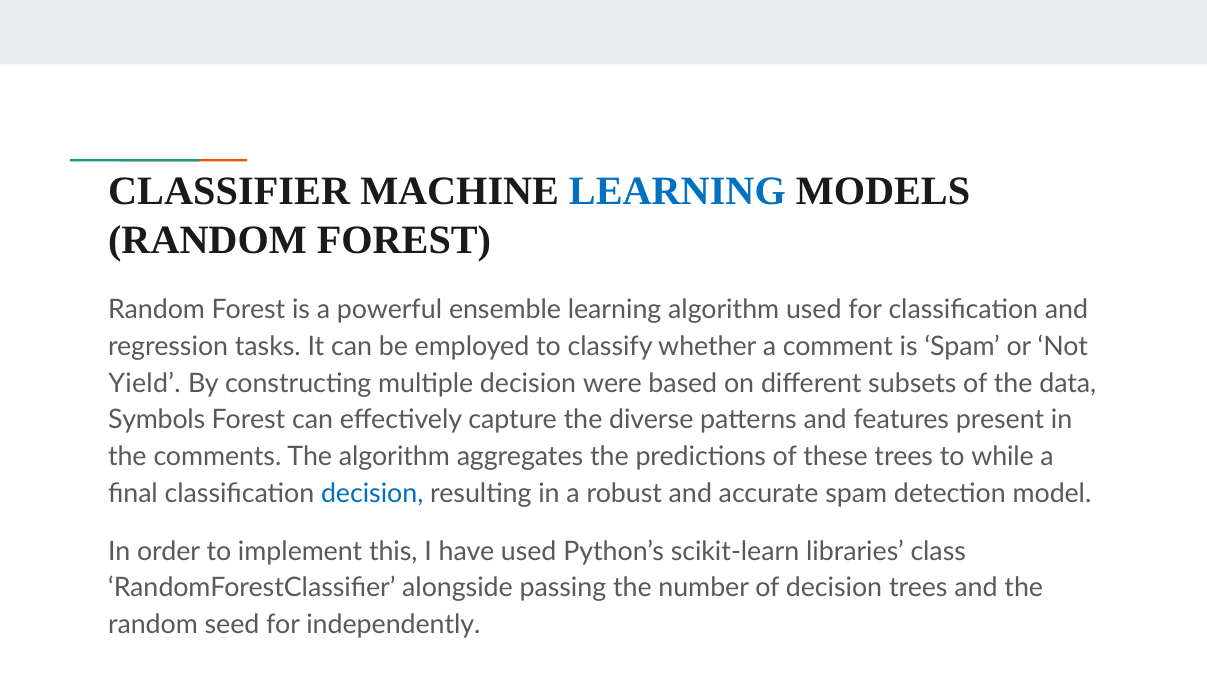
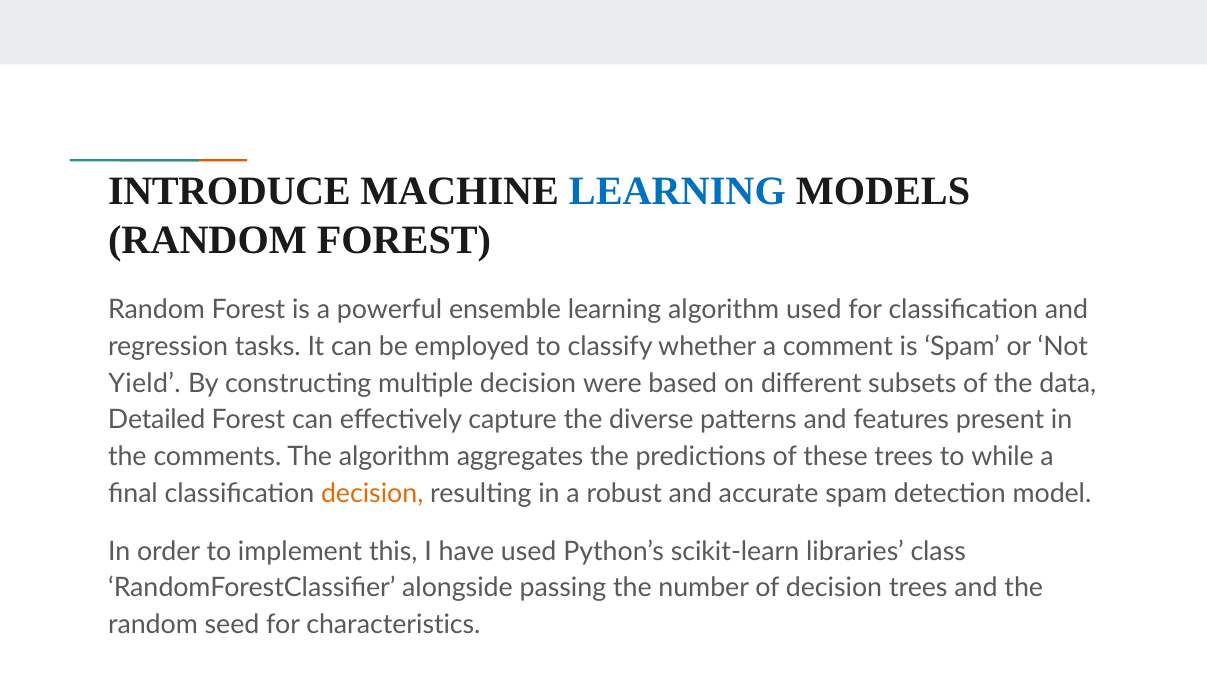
CLASSIFIER: CLASSIFIER -> INTRODUCE
Symbols: Symbols -> Detailed
decision at (372, 494) colour: blue -> orange
independently: independently -> characteristics
